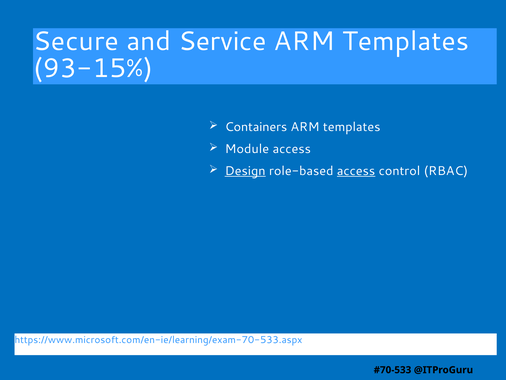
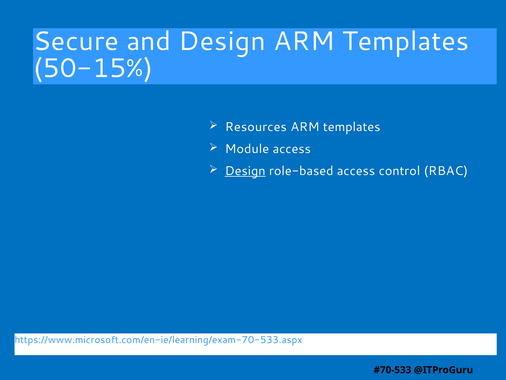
and Service: Service -> Design
93-15%: 93-15% -> 50-15%
Containers: Containers -> Resources
access at (356, 171) underline: present -> none
